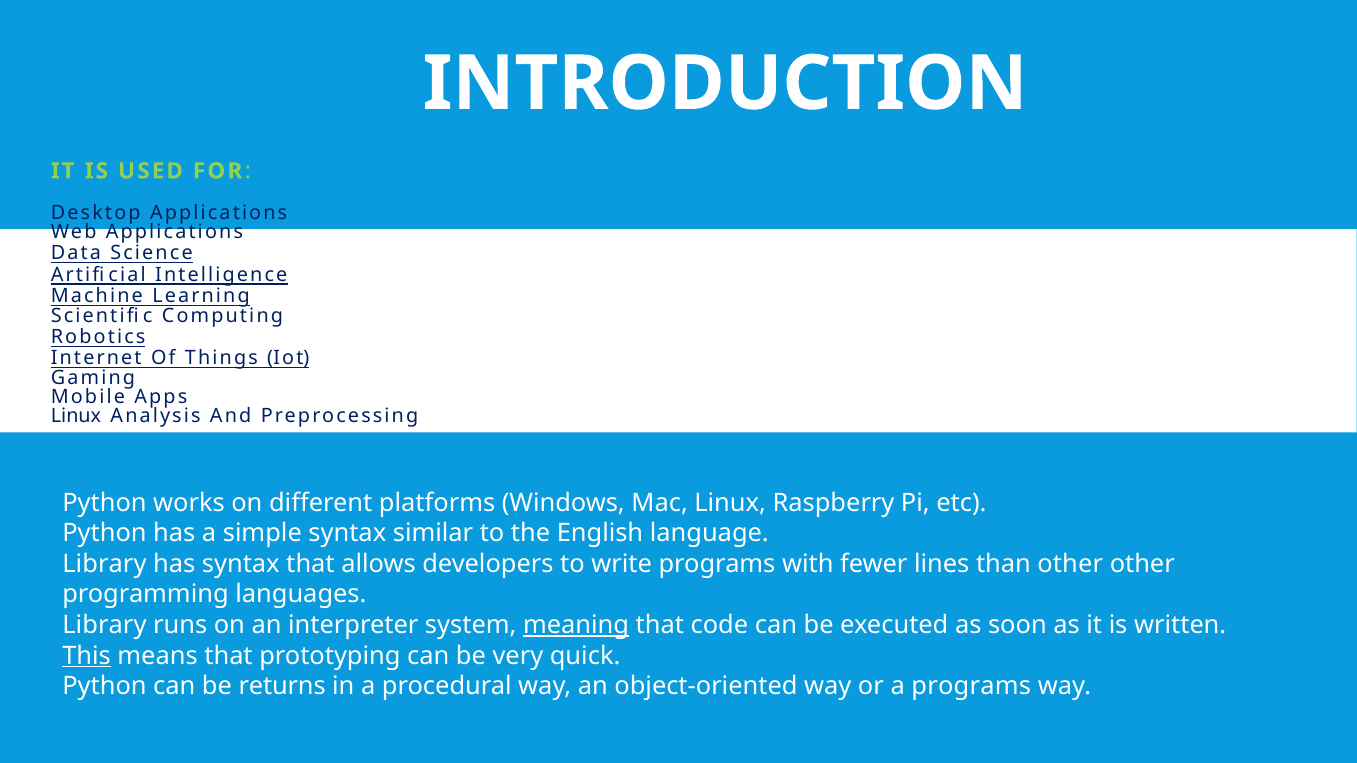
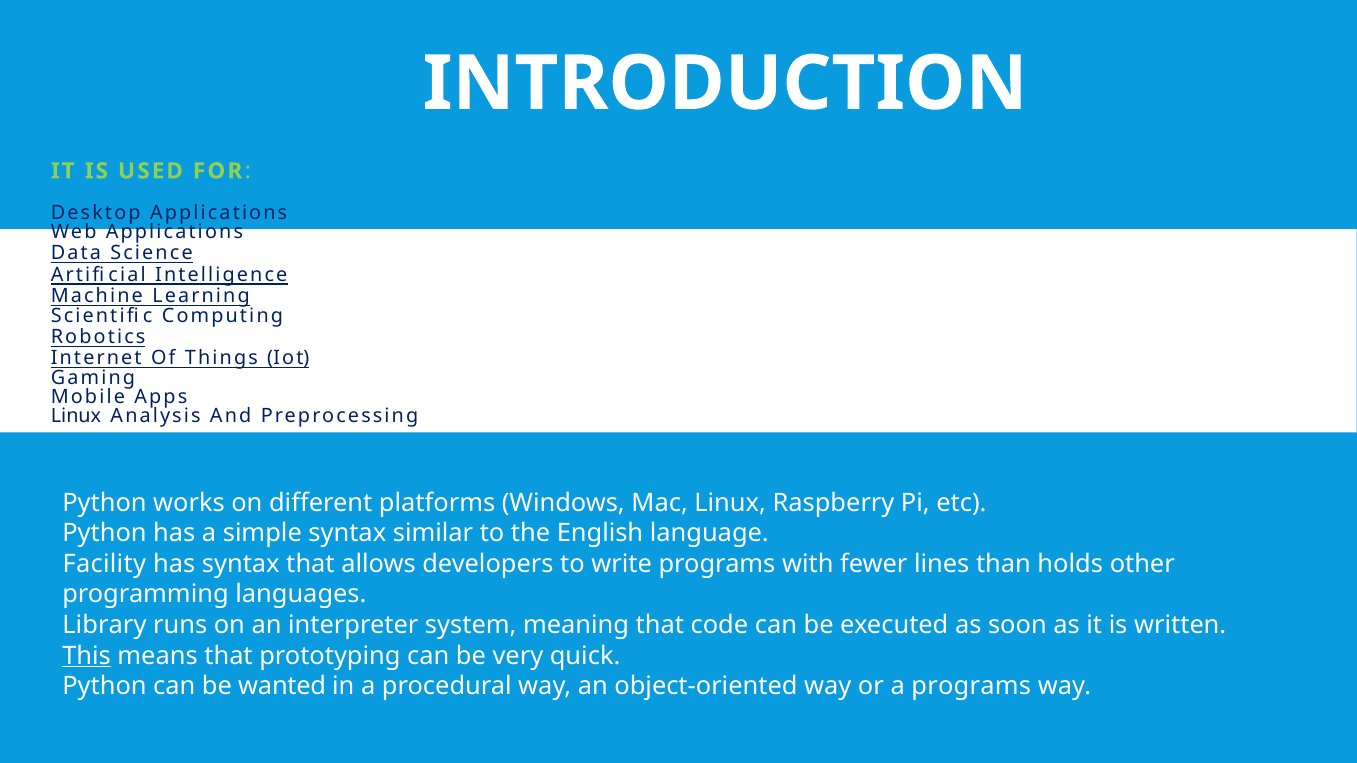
Library at (104, 564): Library -> Facility
than other: other -> holds
meaning underline: present -> none
returns: returns -> wanted
